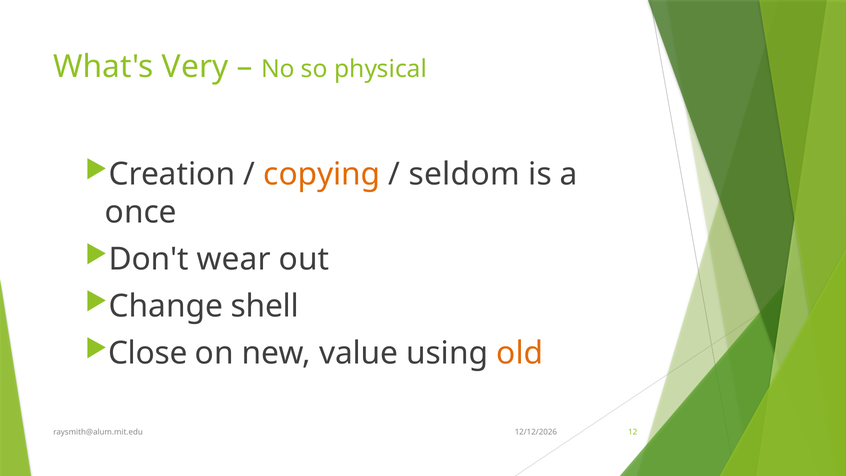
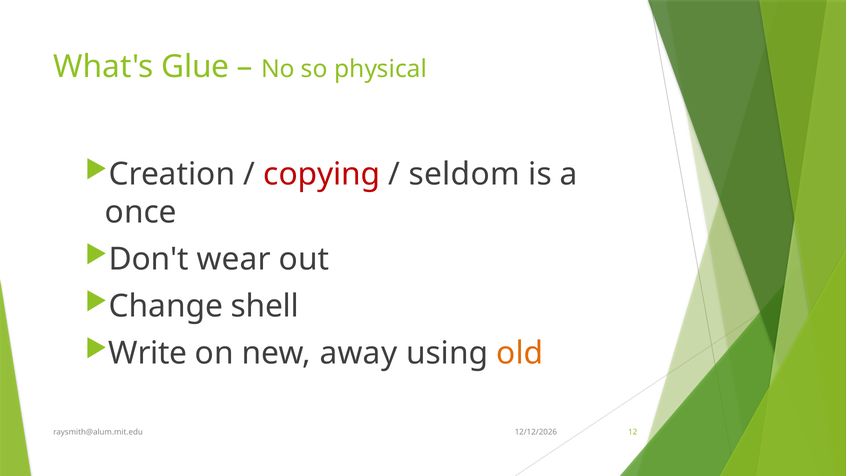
Very: Very -> Glue
copying colour: orange -> red
Close: Close -> Write
value: value -> away
